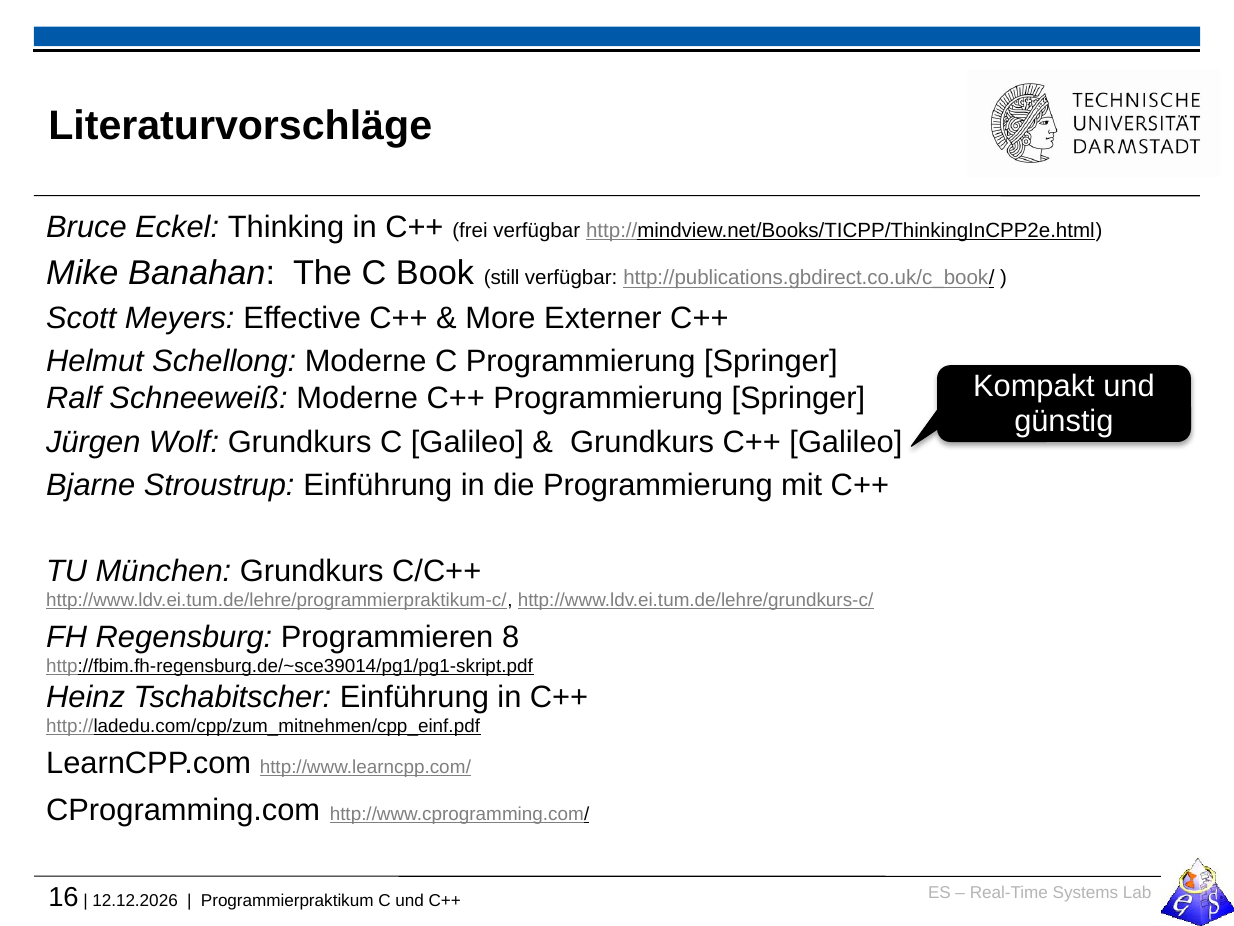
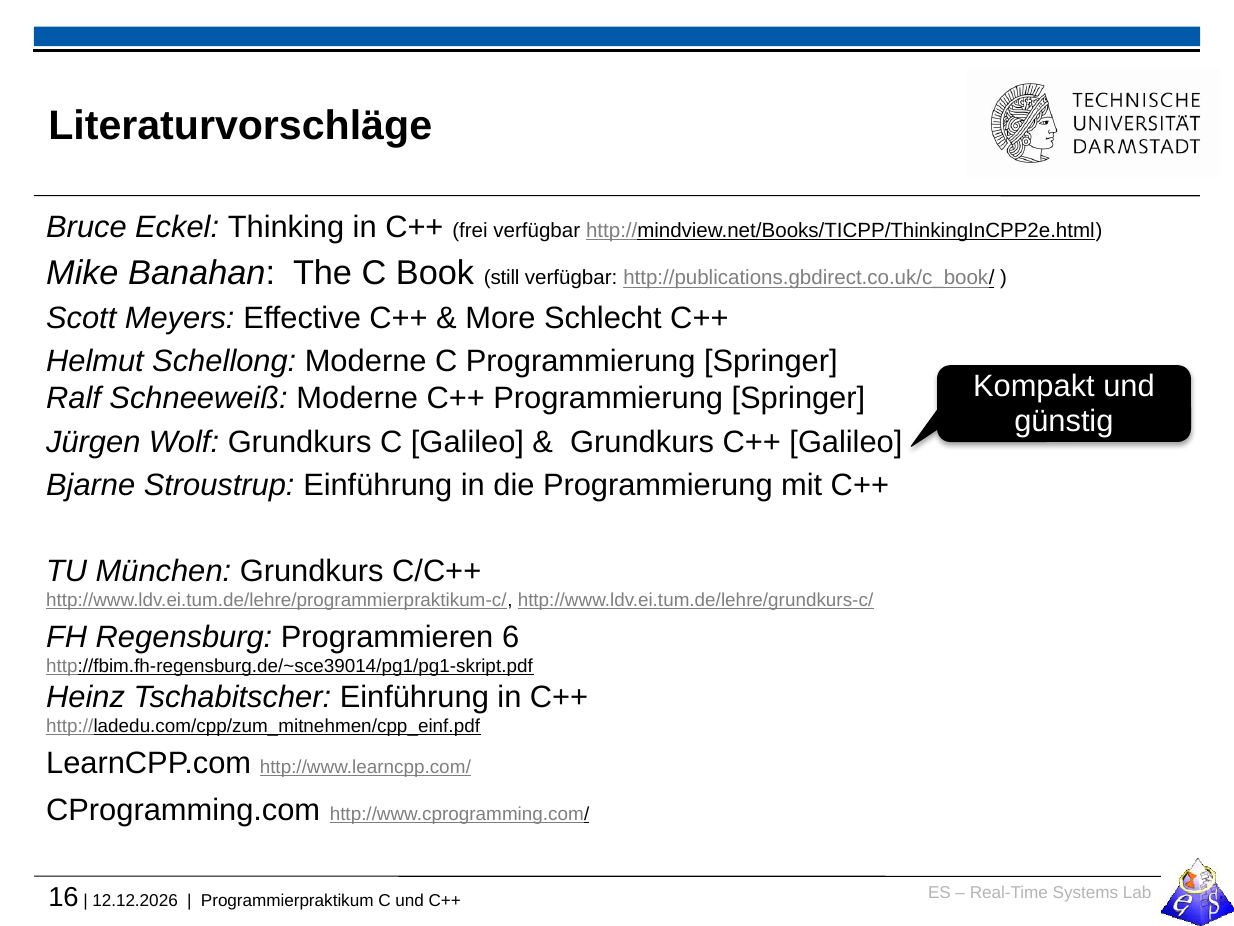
Externer: Externer -> Schlecht
8: 8 -> 6
